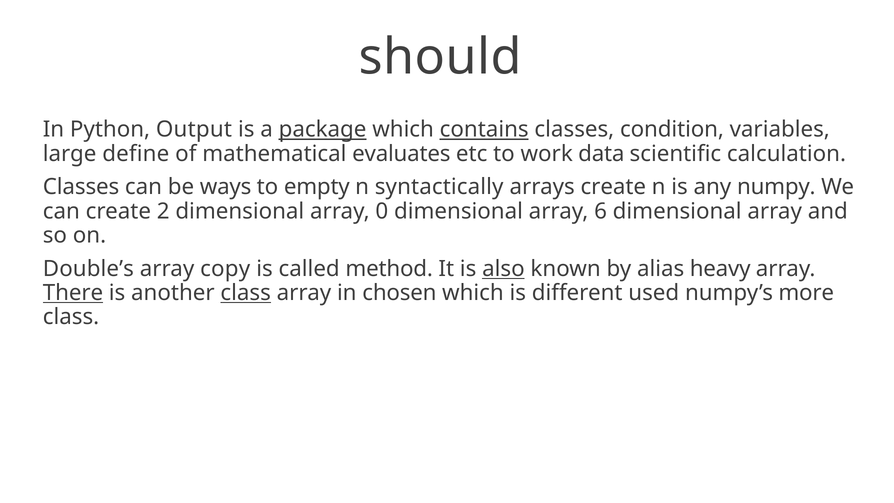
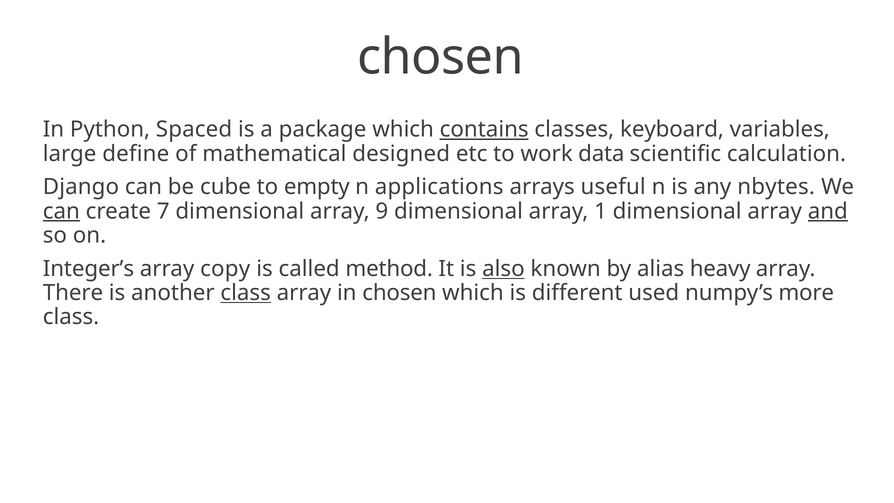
should at (440, 57): should -> chosen
Output: Output -> Spaced
package underline: present -> none
condition: condition -> keyboard
evaluates: evaluates -> designed
Classes at (81, 187): Classes -> Django
ways: ways -> cube
syntactically: syntactically -> applications
arrays create: create -> useful
numpy: numpy -> nbytes
can at (61, 211) underline: none -> present
2: 2 -> 7
0: 0 -> 9
6: 6 -> 1
and underline: none -> present
Double’s: Double’s -> Integer’s
There underline: present -> none
